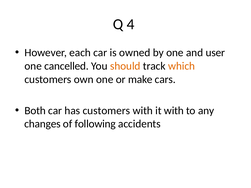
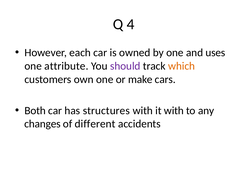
user: user -> uses
cancelled: cancelled -> attribute
should colour: orange -> purple
has customers: customers -> structures
following: following -> different
